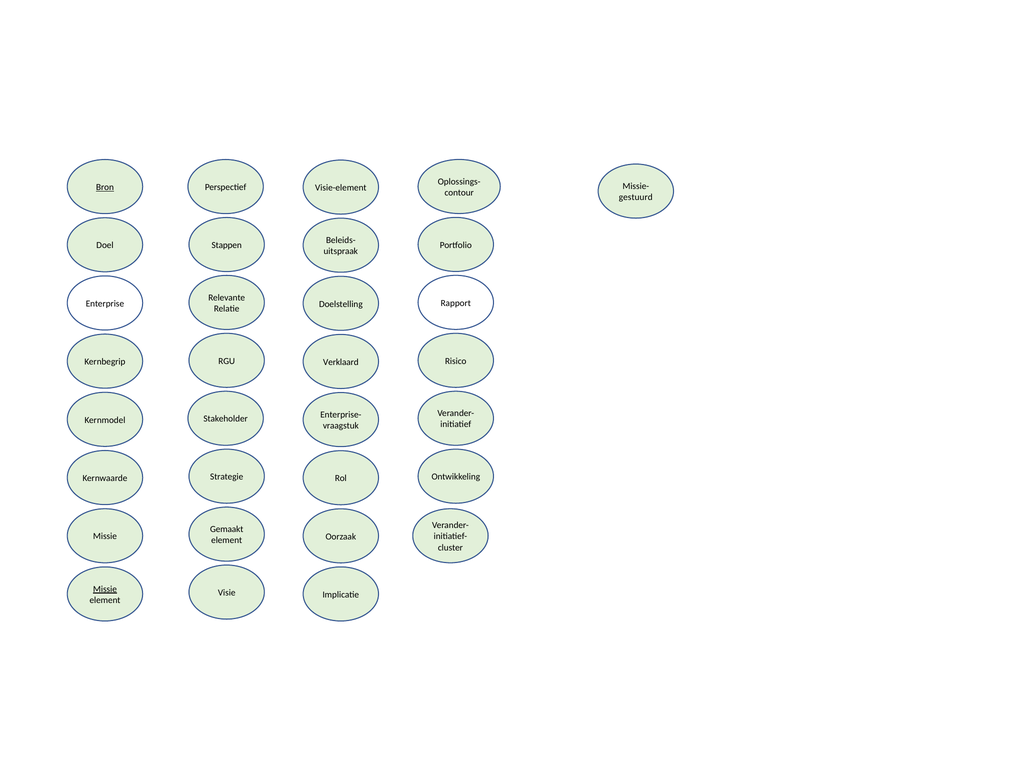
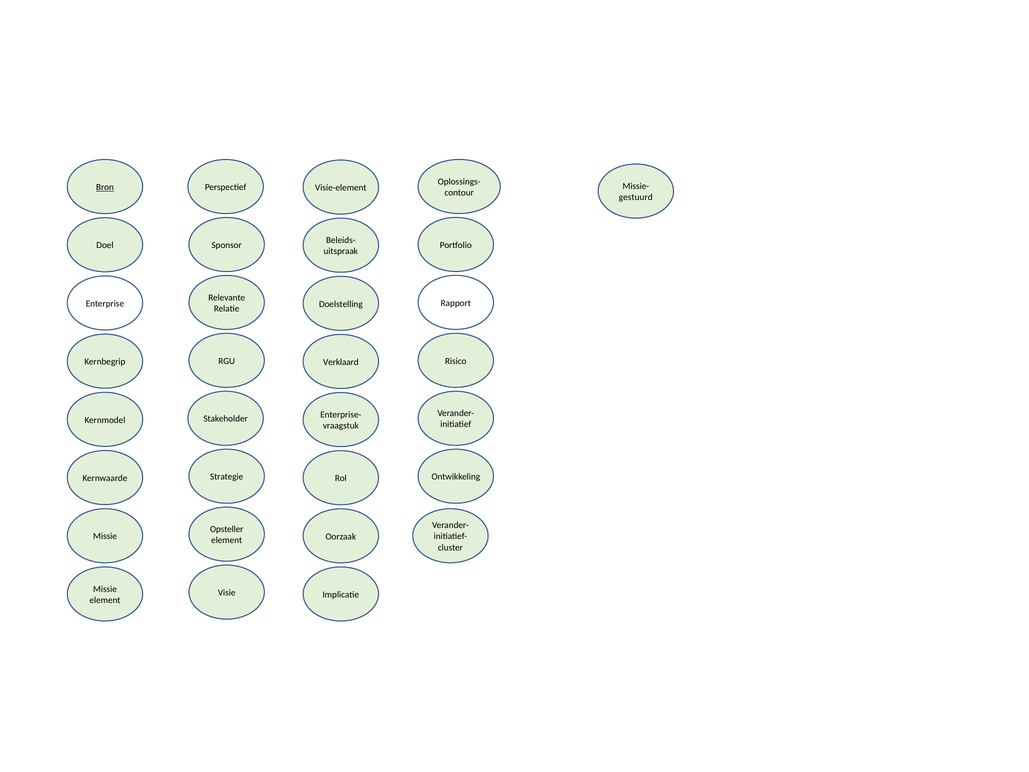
Stappen: Stappen -> Sponsor
Gemaakt: Gemaakt -> Opsteller
Missie at (105, 589) underline: present -> none
